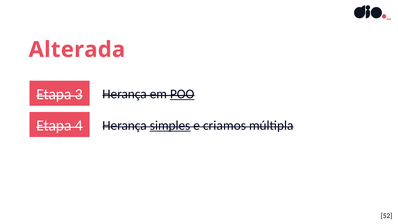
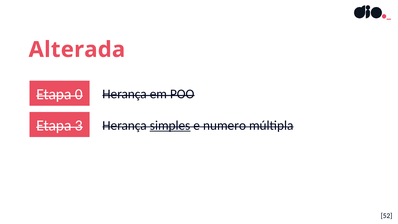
3: 3 -> 0
POO underline: present -> none
4: 4 -> 3
criamos: criamos -> numero
